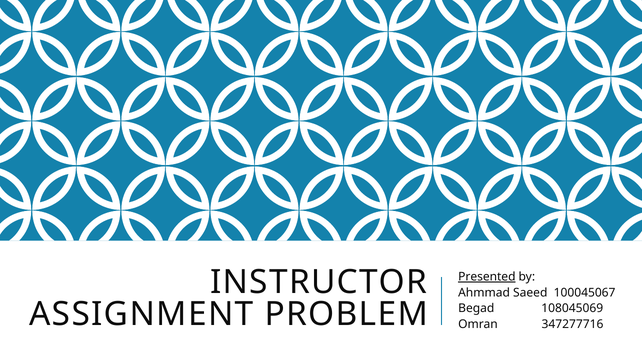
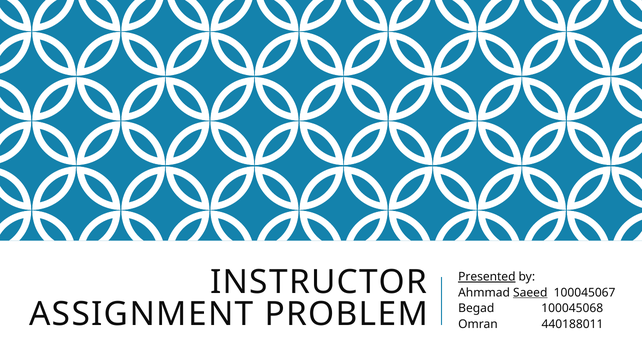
Saeed underline: none -> present
108045069: 108045069 -> 100045068
347277716: 347277716 -> 440188011
